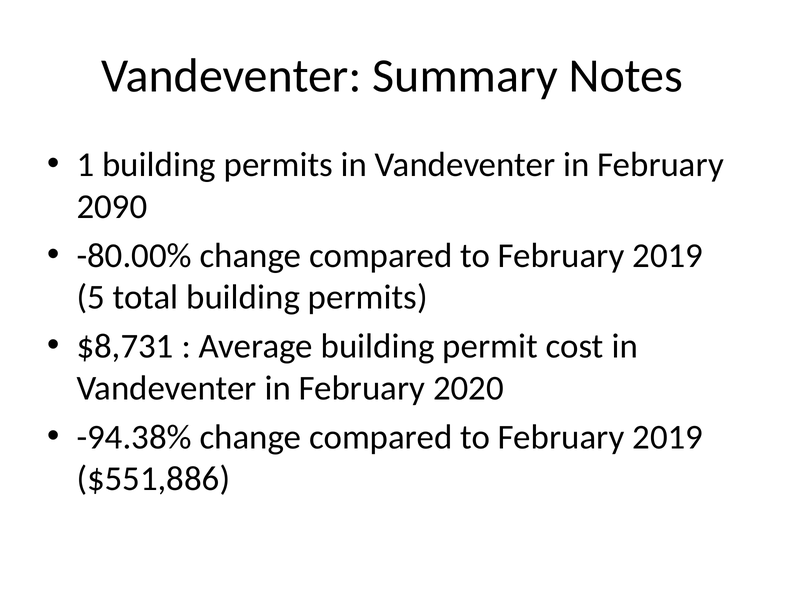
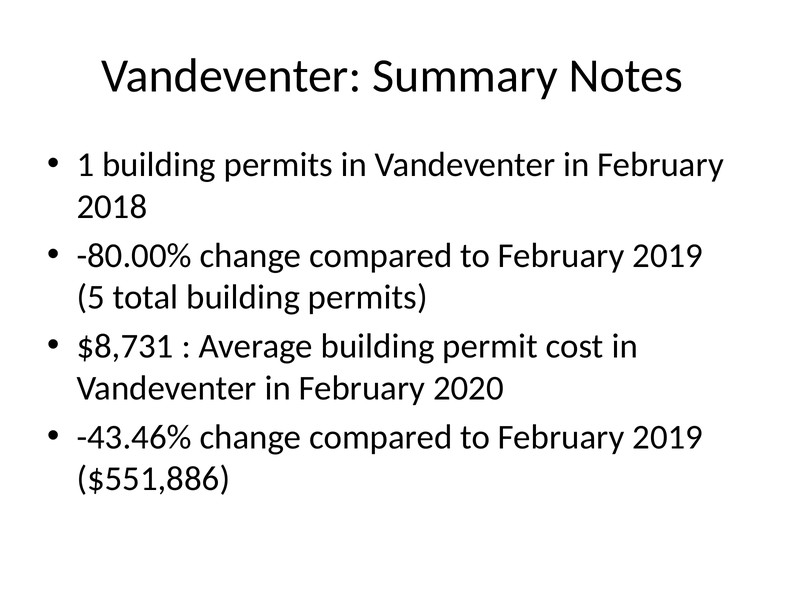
2090: 2090 -> 2018
-94.38%: -94.38% -> -43.46%
